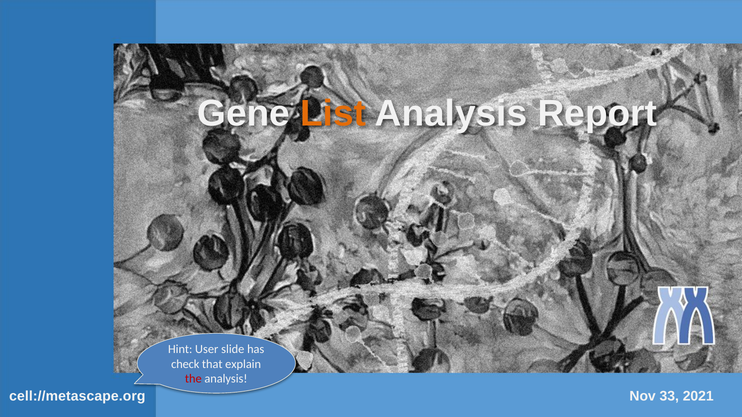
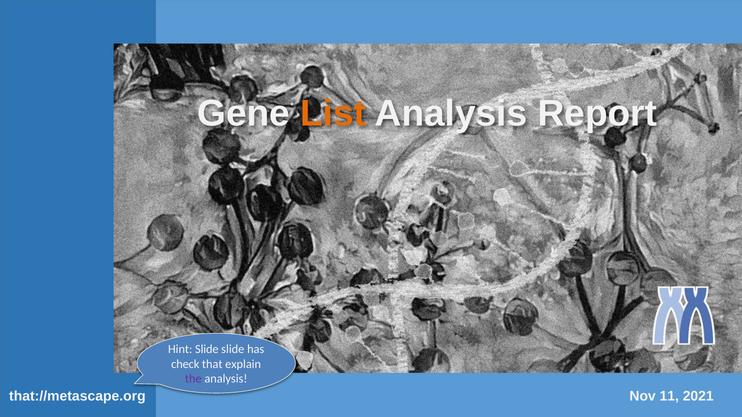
Hint User: User -> Slide
the colour: red -> purple
cell://metascape.org: cell://metascape.org -> that://metascape.org
33: 33 -> 11
